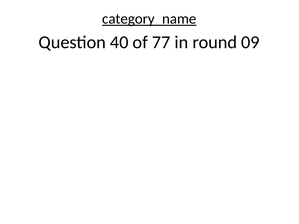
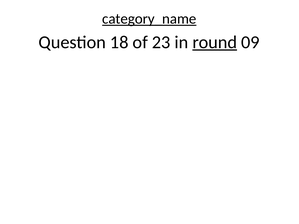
40: 40 -> 18
77: 77 -> 23
round underline: none -> present
